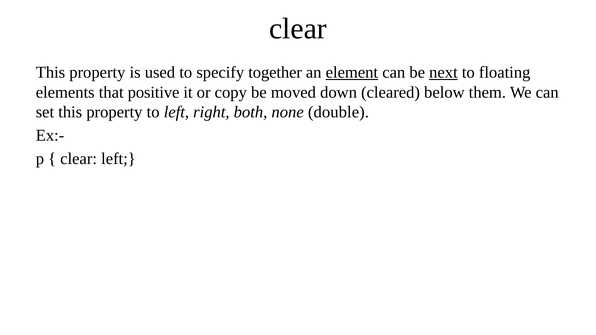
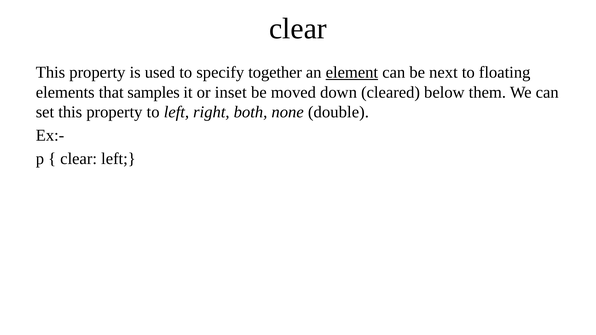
next underline: present -> none
positive: positive -> samples
copy: copy -> inset
